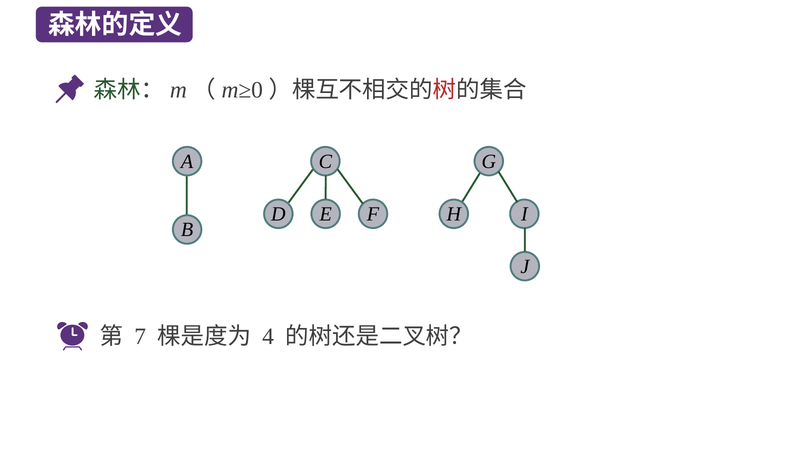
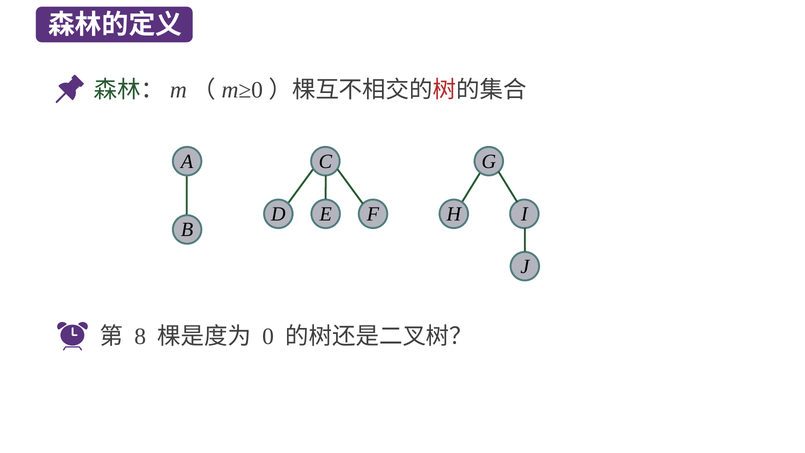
7: 7 -> 8
4: 4 -> 0
